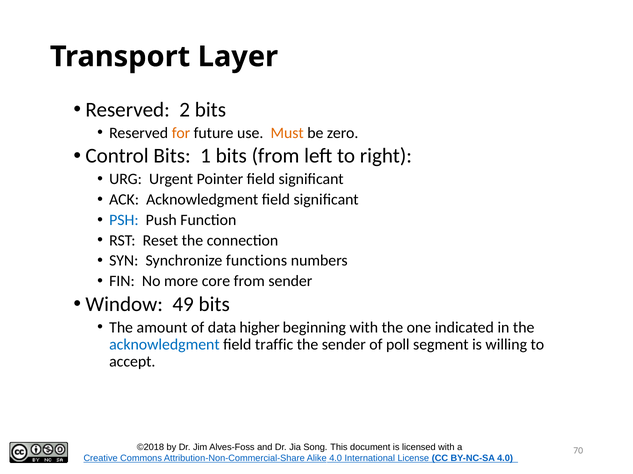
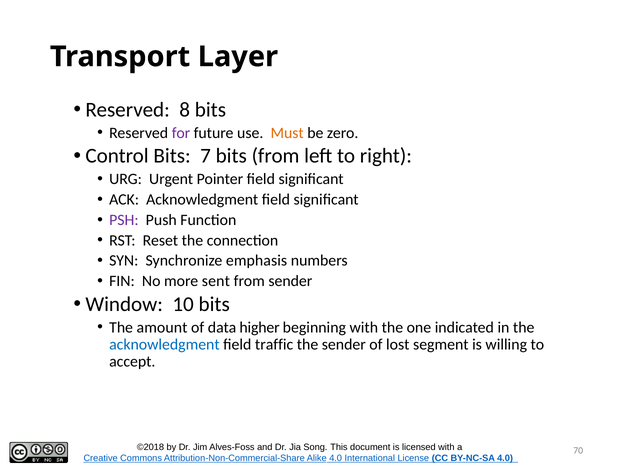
2: 2 -> 8
for colour: orange -> purple
1: 1 -> 7
PSH colour: blue -> purple
functions: functions -> emphasis
core: core -> sent
49: 49 -> 10
poll: poll -> lost
